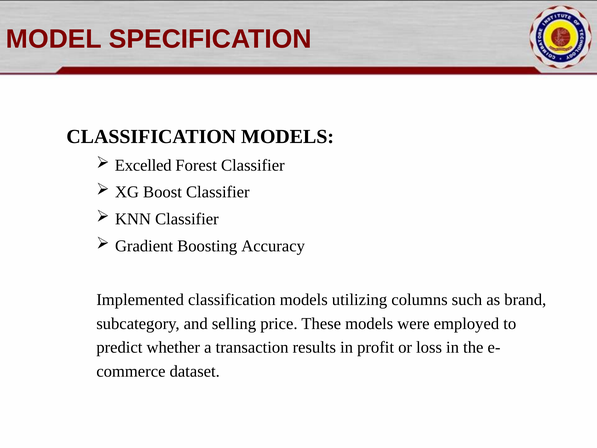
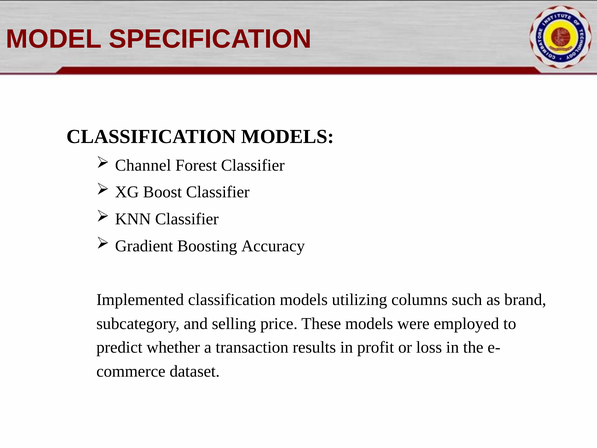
Excelled: Excelled -> Channel
